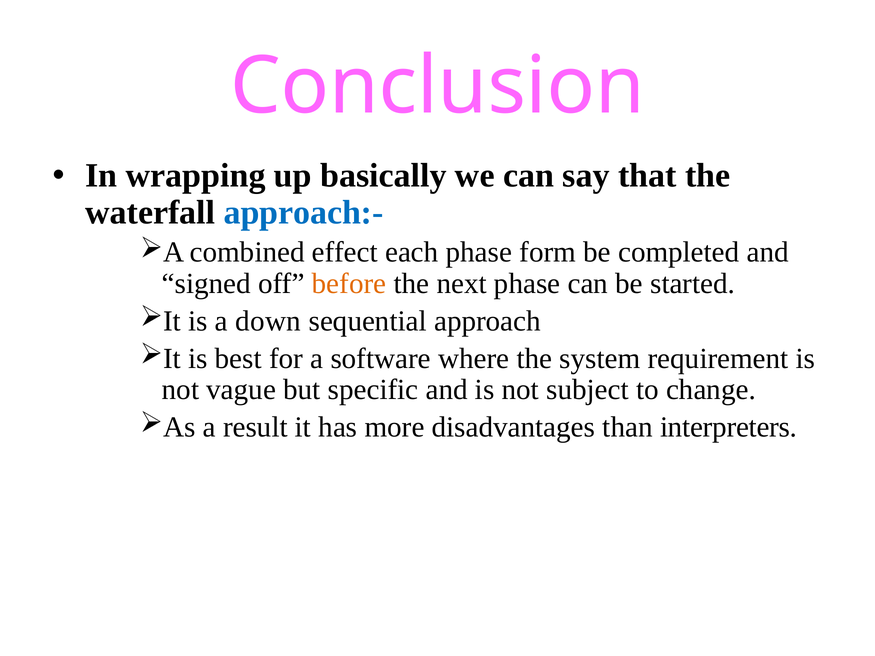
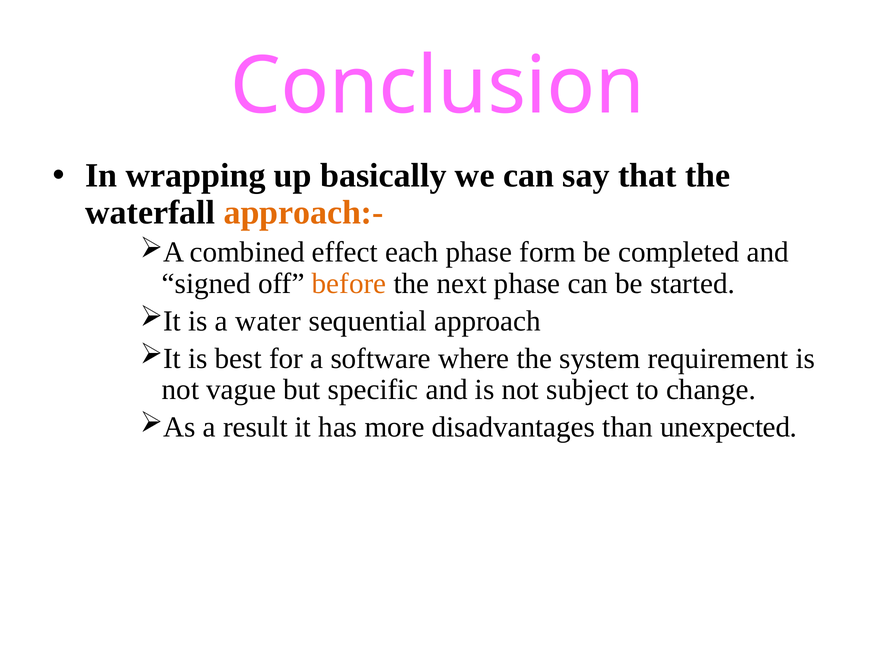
approach:- colour: blue -> orange
down: down -> water
interpreters: interpreters -> unexpected
